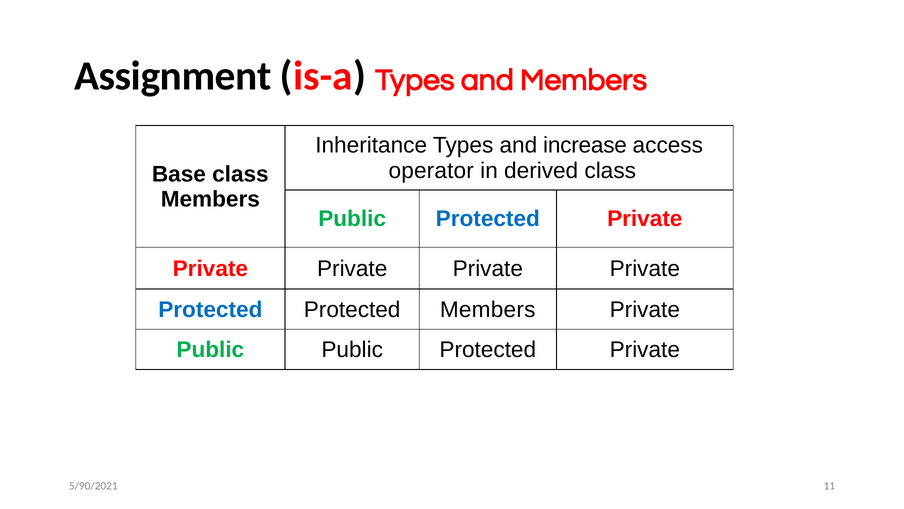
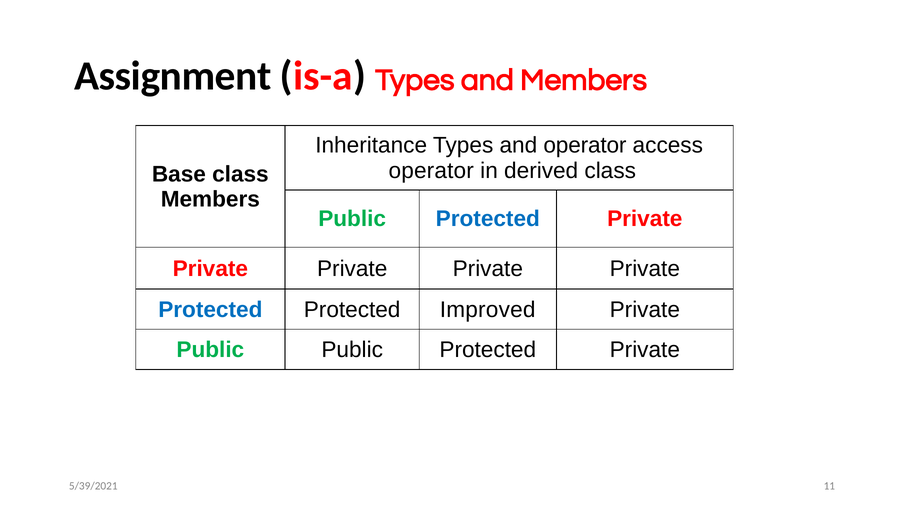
and increase: increase -> operator
Protected Members: Members -> Improved
5/90/2021: 5/90/2021 -> 5/39/2021
